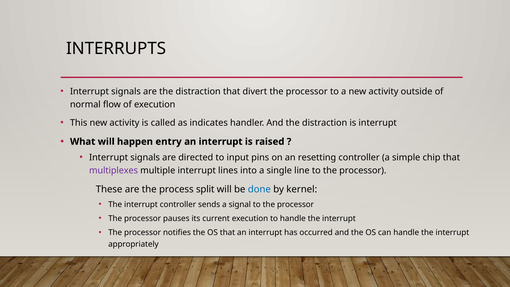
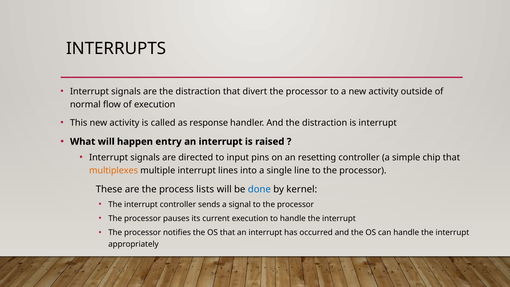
indicates: indicates -> response
multiplexes colour: purple -> orange
split: split -> lists
